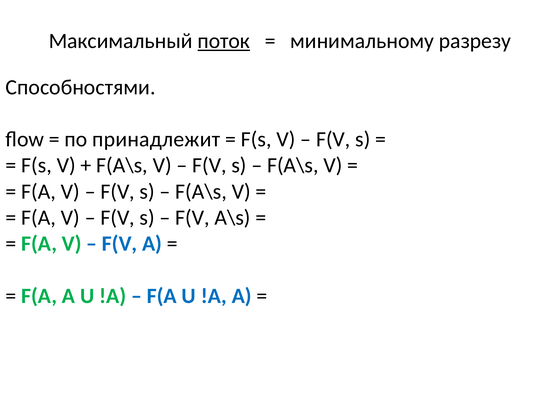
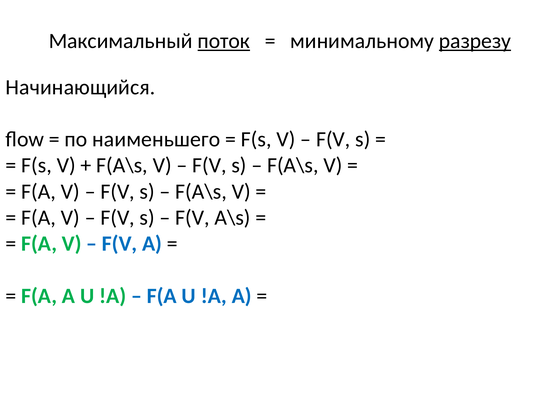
разрезу underline: none -> present
Способностями: Способностями -> Начинающийся
принадлежит: принадлежит -> наименьшего
